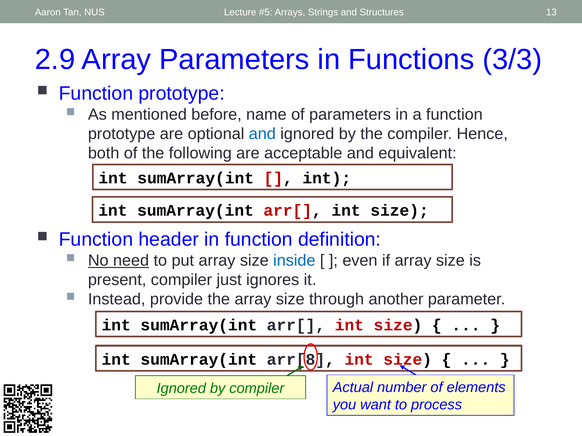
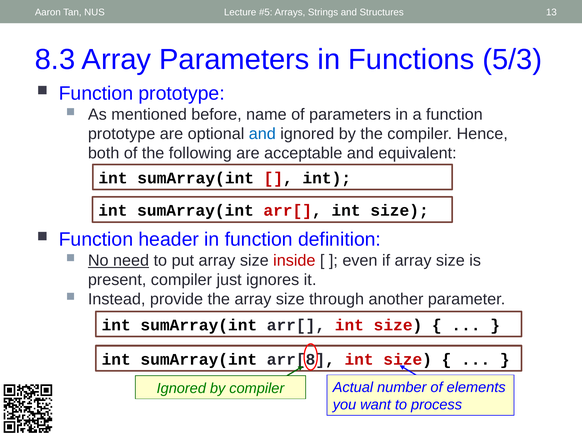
2.9: 2.9 -> 8.3
3/3: 3/3 -> 5/3
inside colour: blue -> red
